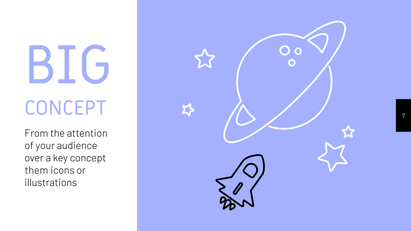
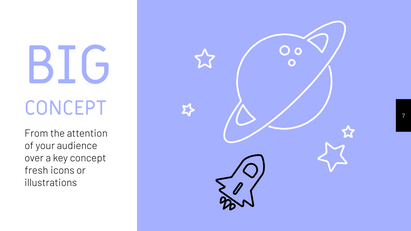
them: them -> fresh
